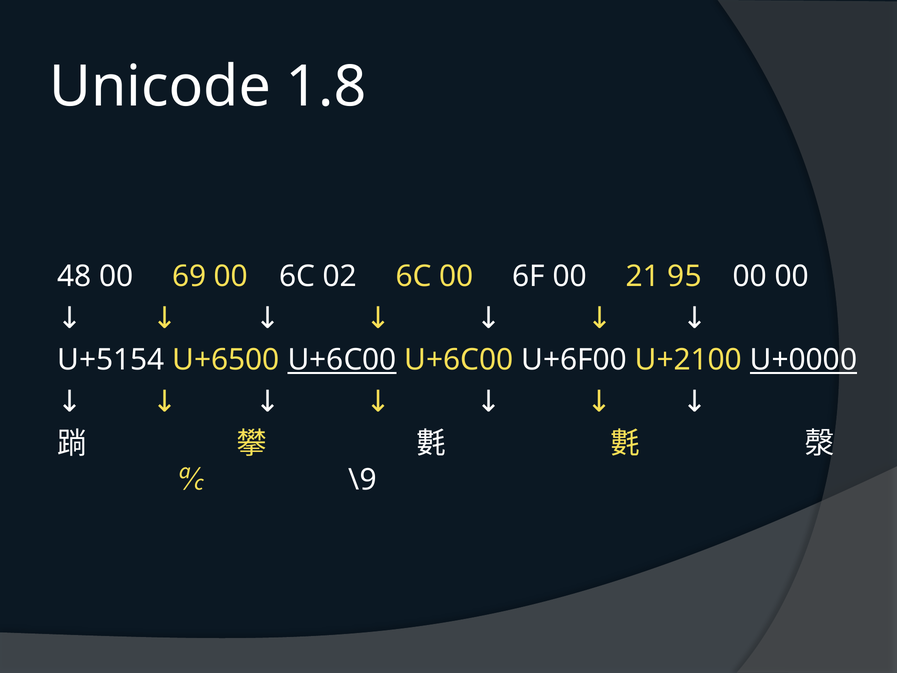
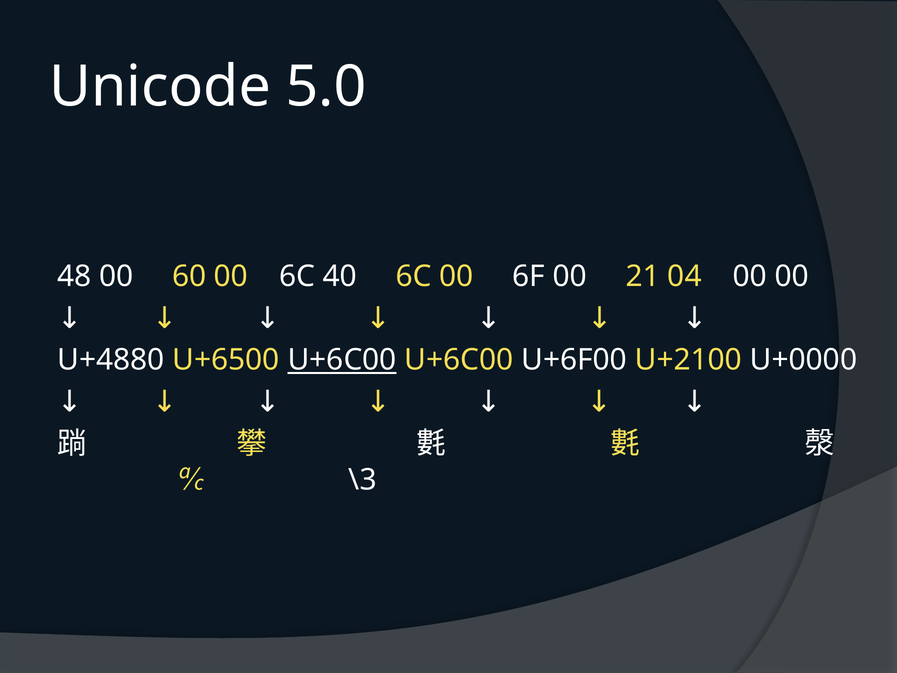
1.8: 1.8 -> 5.0
69: 69 -> 60
02: 02 -> 40
95: 95 -> 04
U+5154: U+5154 -> U+4880
U+0000 underline: present -> none
\9: \9 -> \3
